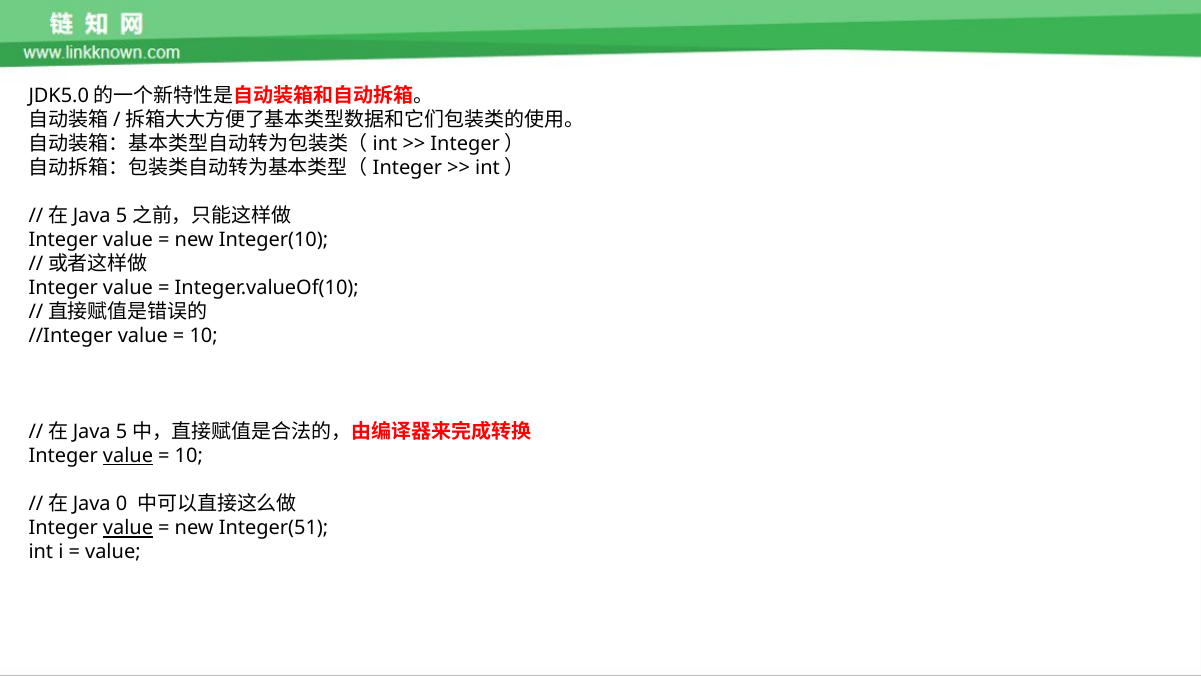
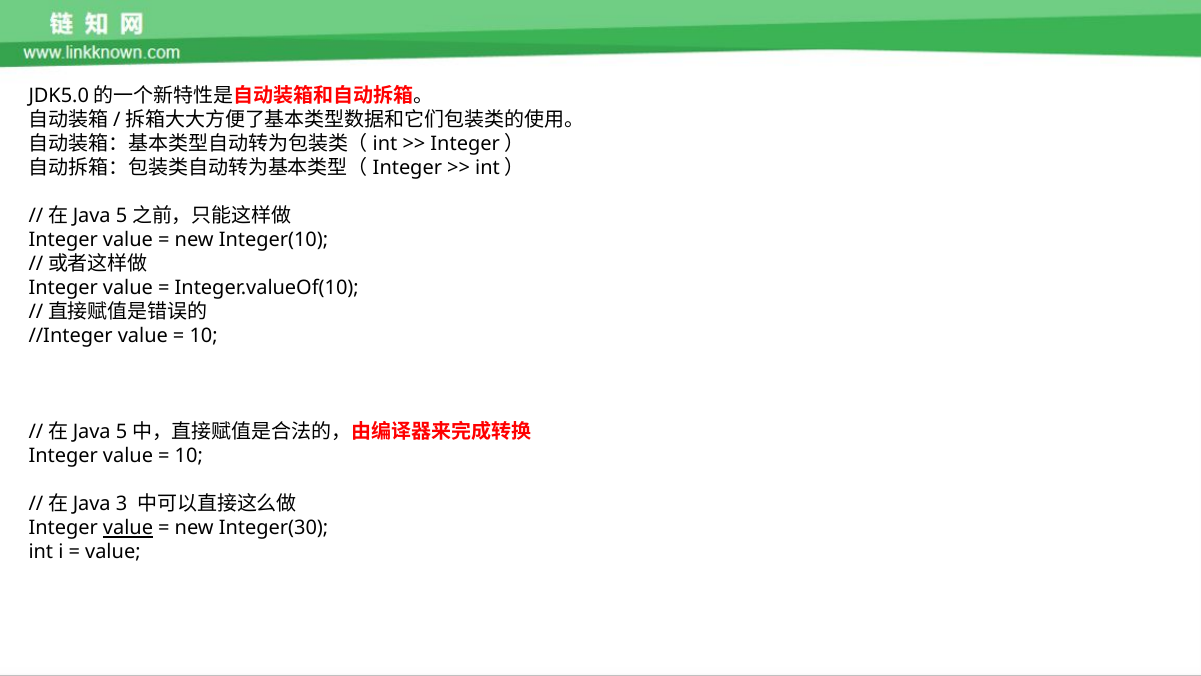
value at (128, 456) underline: present -> none
0: 0 -> 3
Integer(51: Integer(51 -> Integer(30
